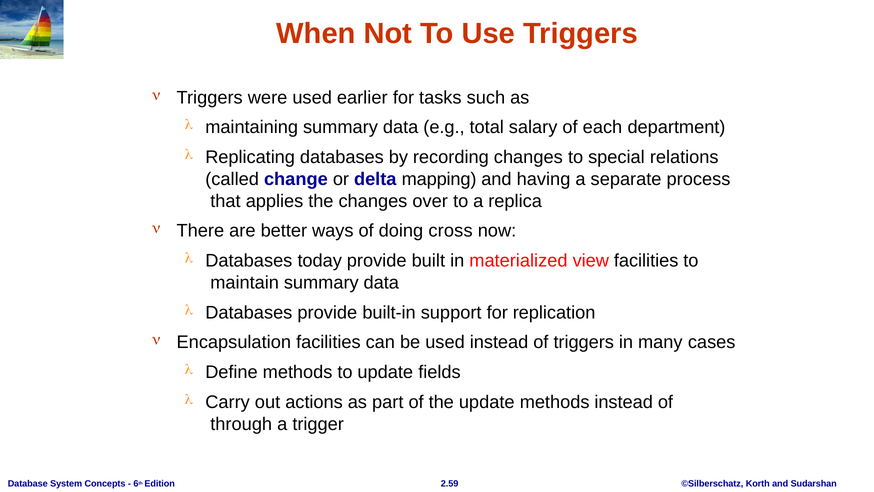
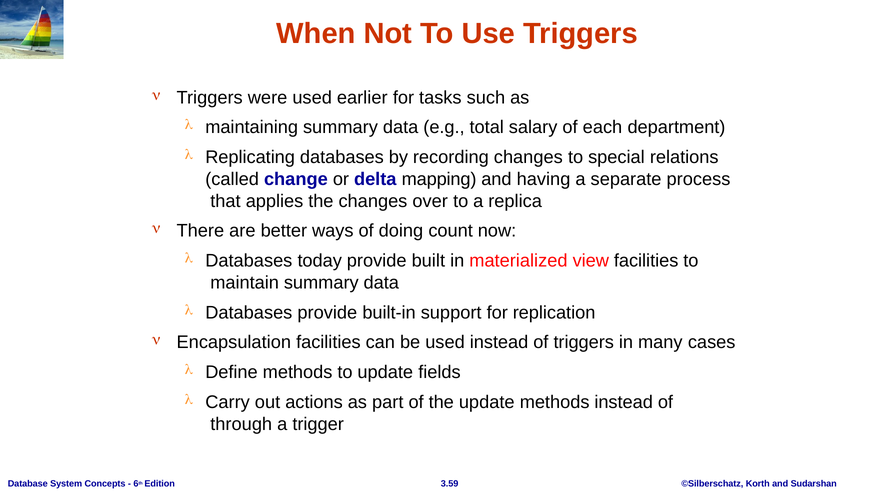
cross: cross -> count
2.59: 2.59 -> 3.59
